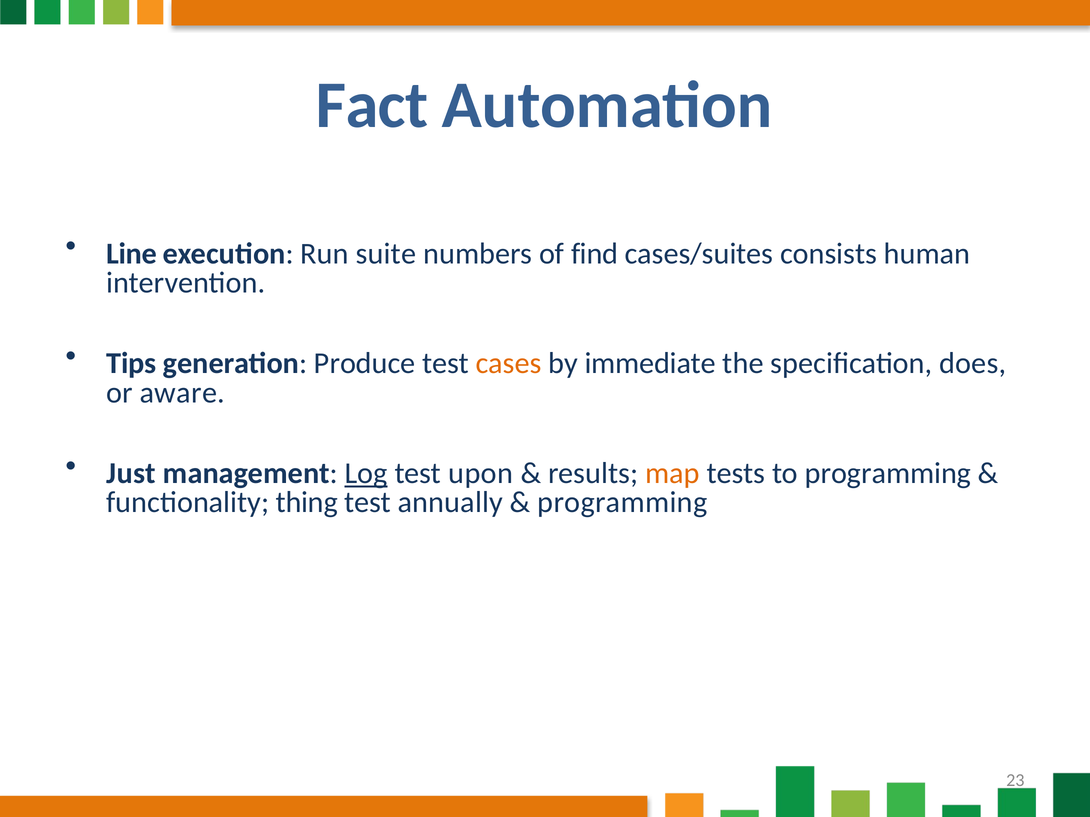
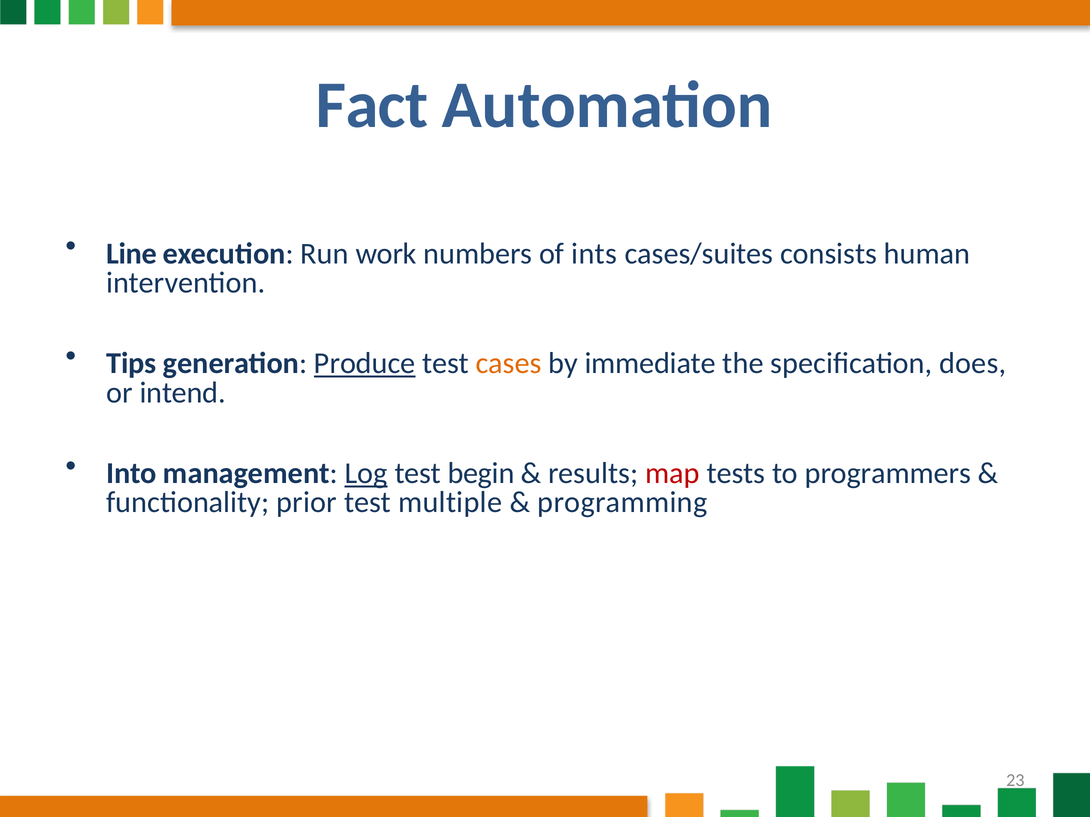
suite: suite -> work
find: find -> ints
Produce underline: none -> present
aware: aware -> intend
Just: Just -> Into
upon: upon -> begin
map colour: orange -> red
to programming: programming -> programmers
thing: thing -> prior
annually: annually -> multiple
